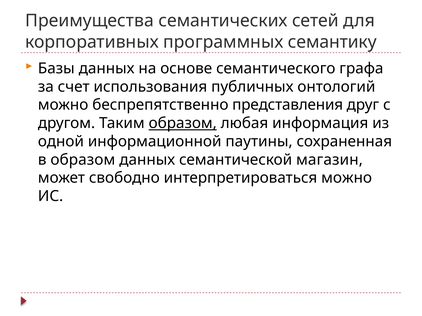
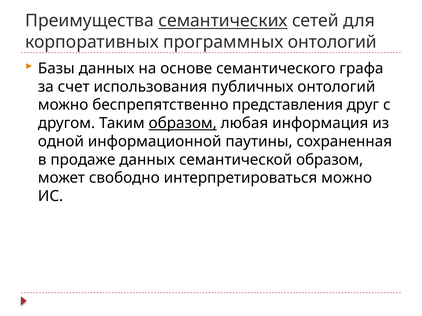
семантических underline: none -> present
программных семантику: семантику -> онтологий
в образом: образом -> продаже
семантической магазин: магазин -> образом
